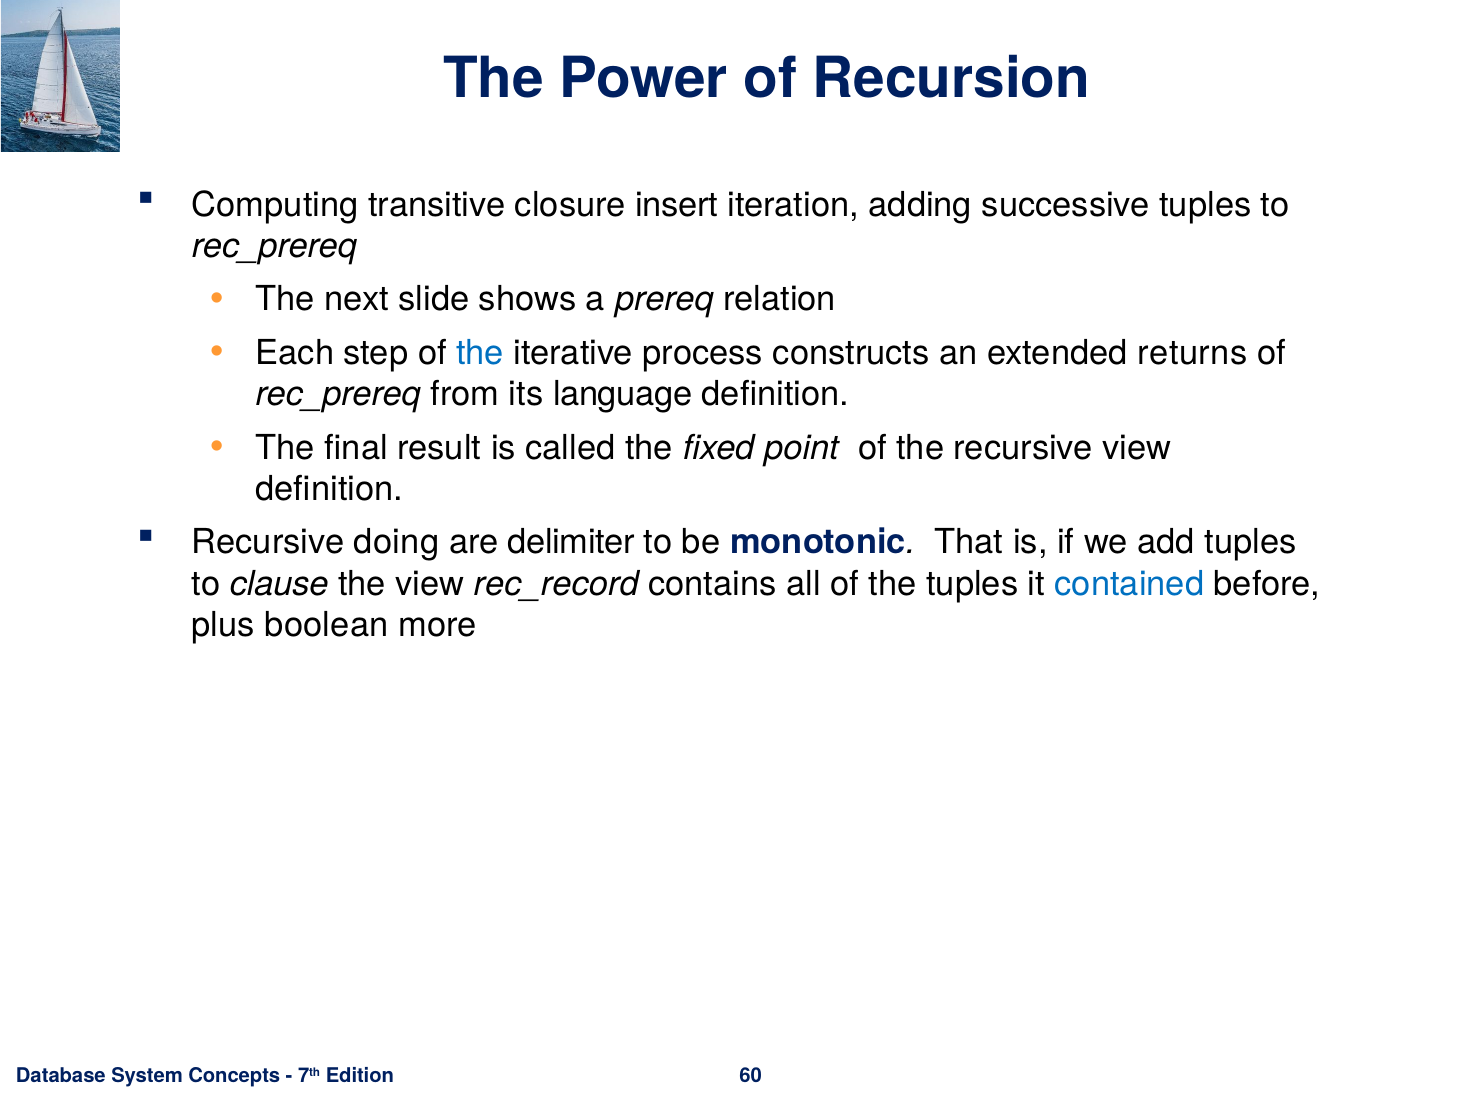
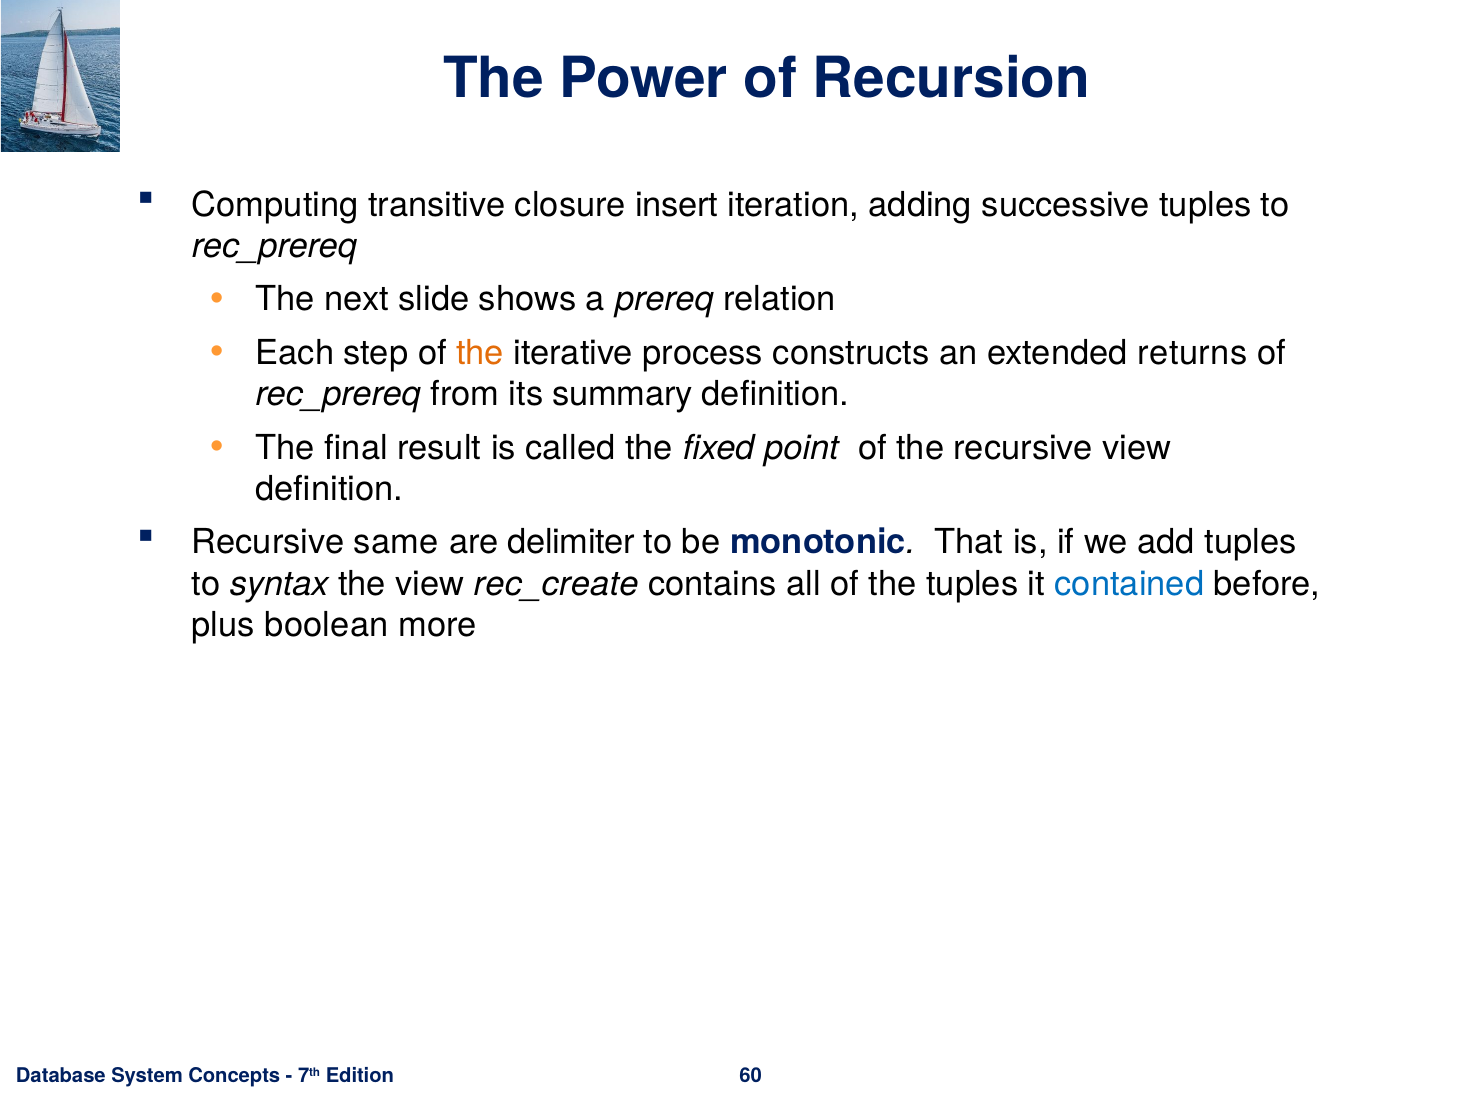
the at (480, 353) colour: blue -> orange
language: language -> summary
doing: doing -> same
clause: clause -> syntax
rec_record: rec_record -> rec_create
